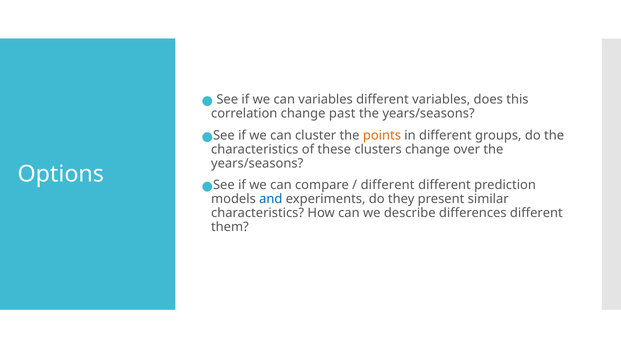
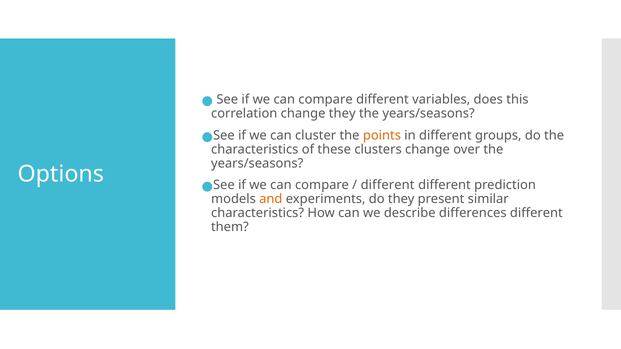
variables at (326, 100): variables -> compare
change past: past -> they
and colour: blue -> orange
